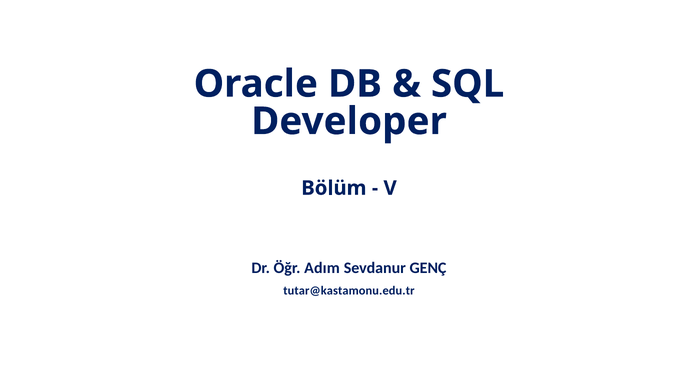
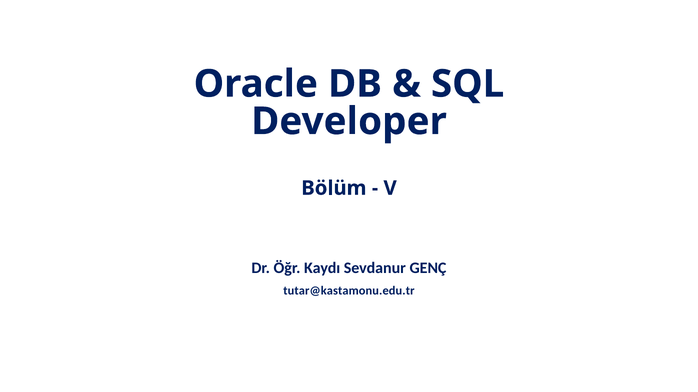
Adım: Adım -> Kaydı
